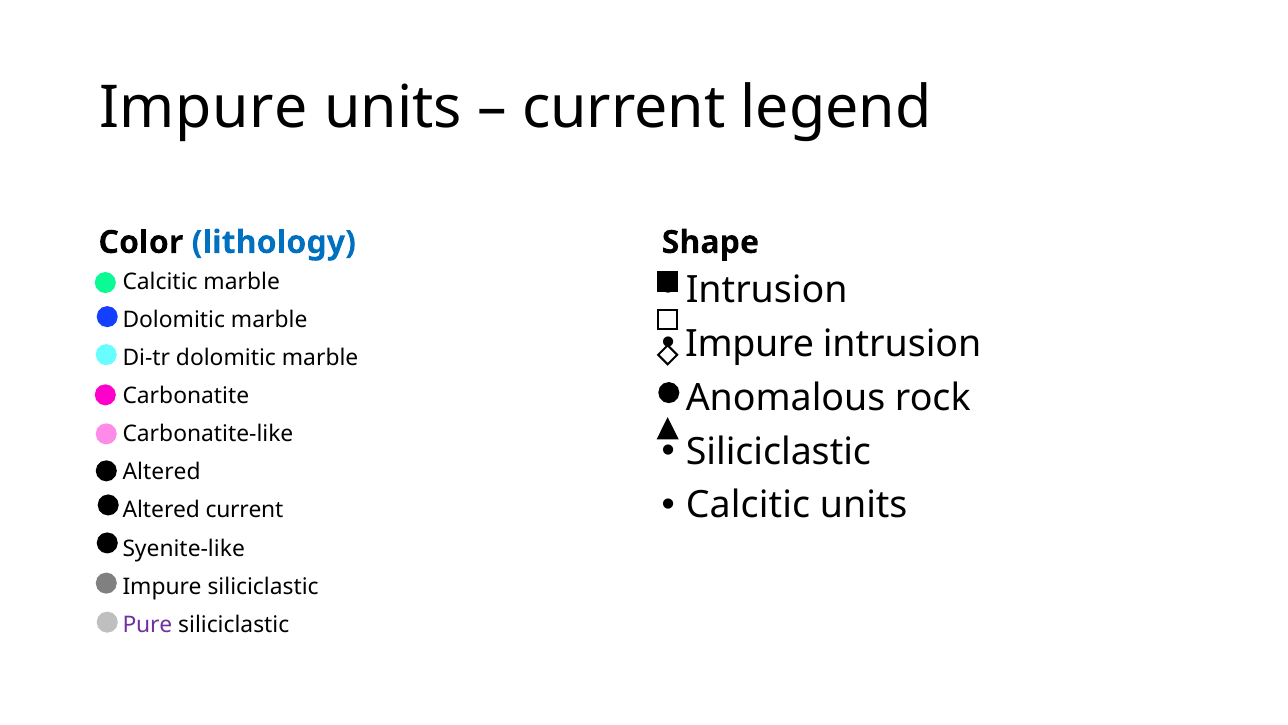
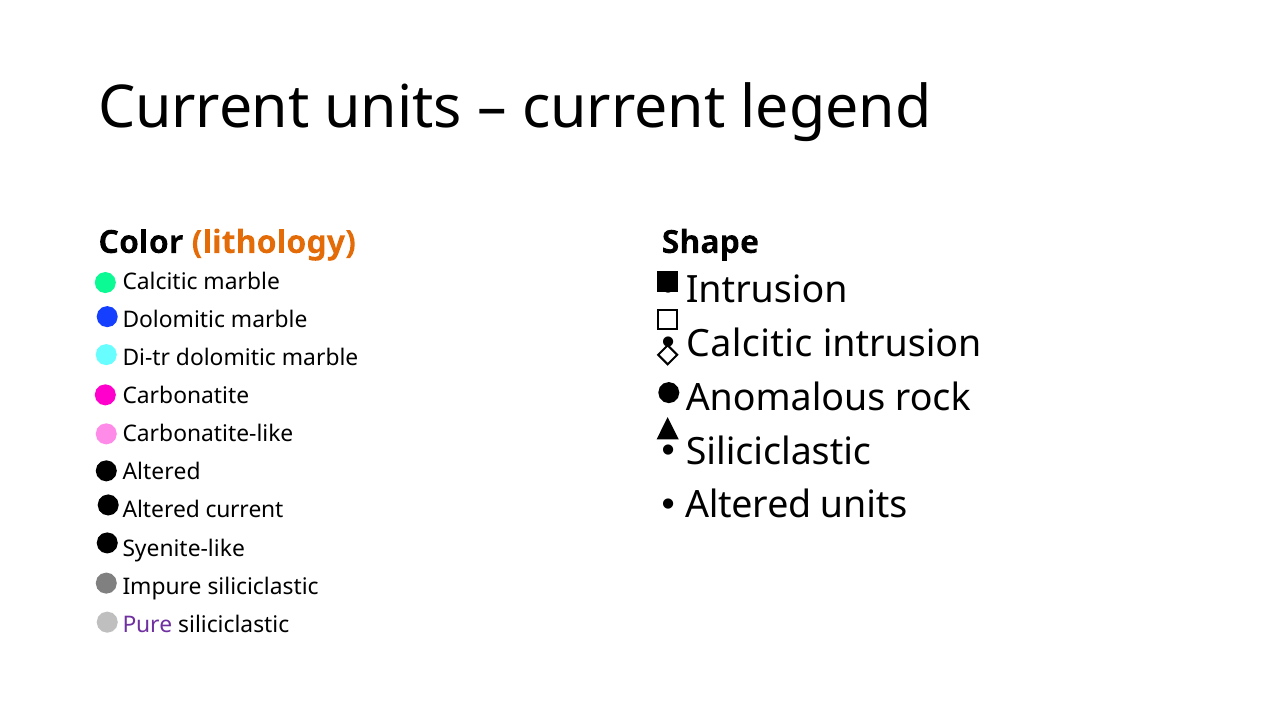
Impure at (203, 108): Impure -> Current
lithology colour: blue -> orange
Impure at (750, 343): Impure -> Calcitic
Calcitic at (748, 505): Calcitic -> Altered
